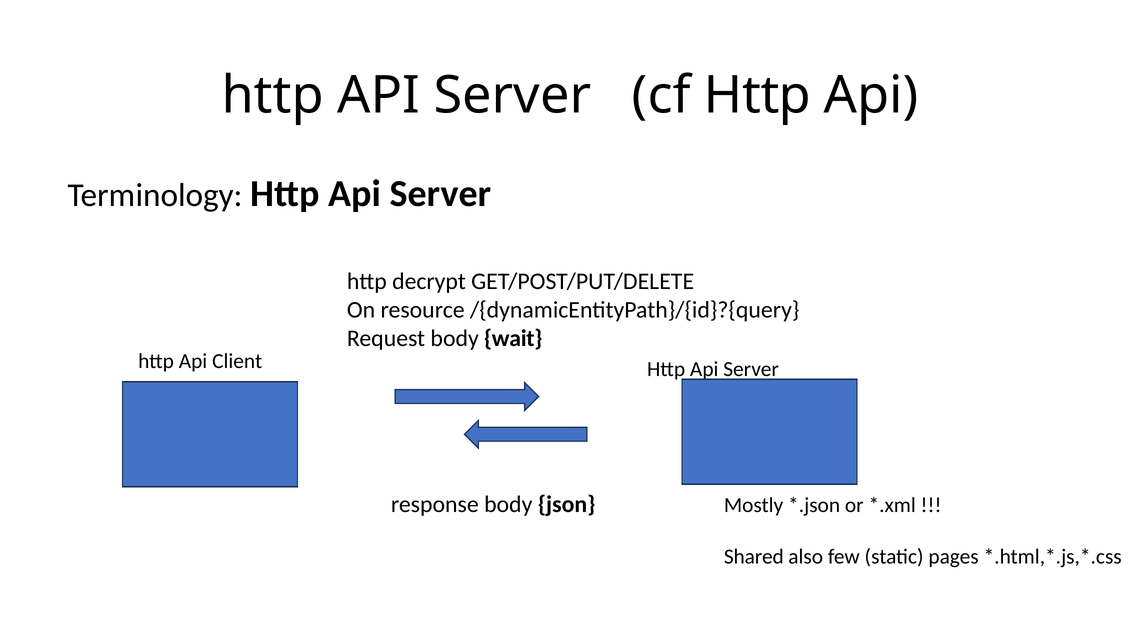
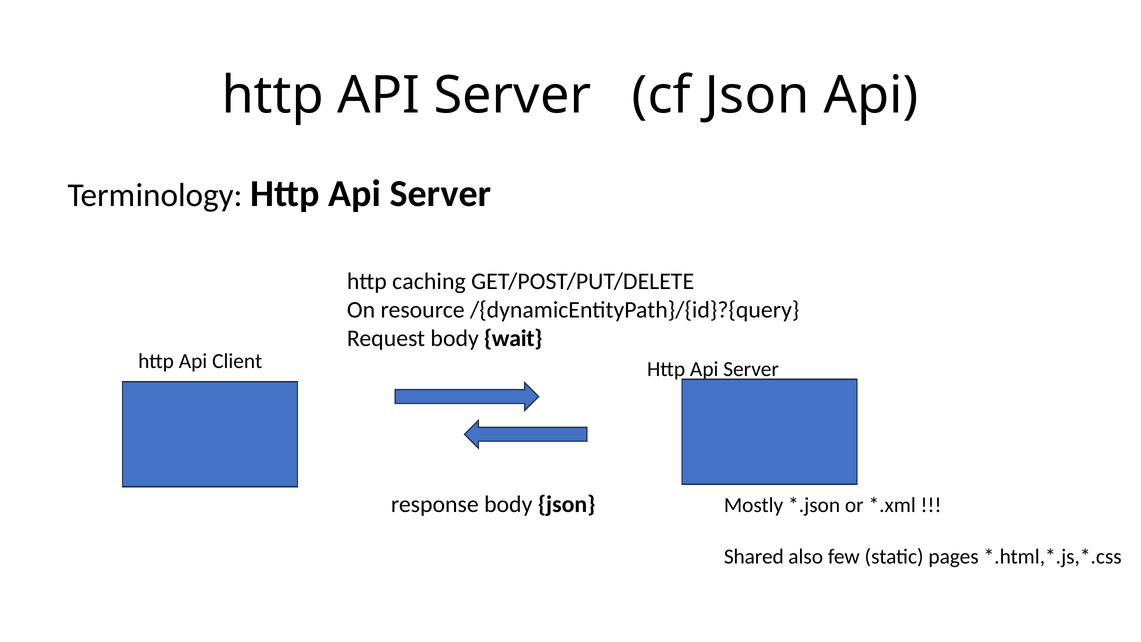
cf Http: Http -> Json
decrypt: decrypt -> caching
